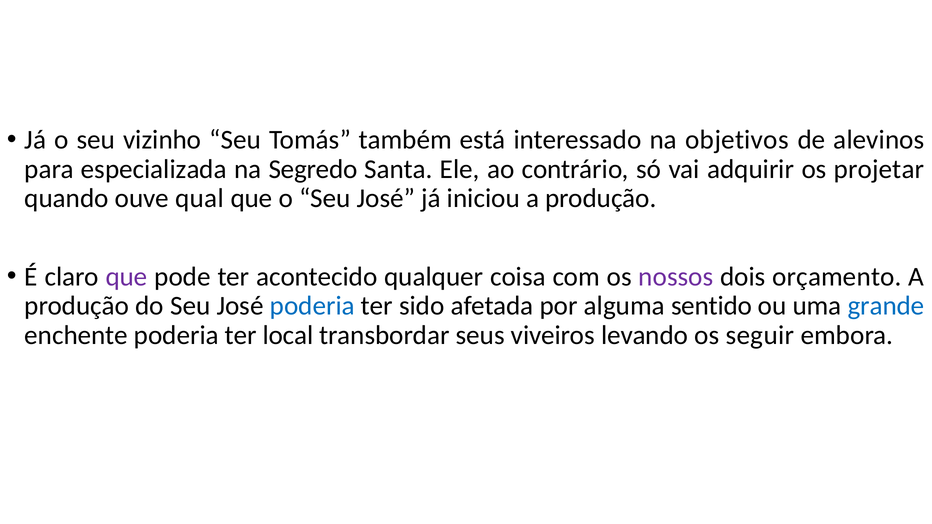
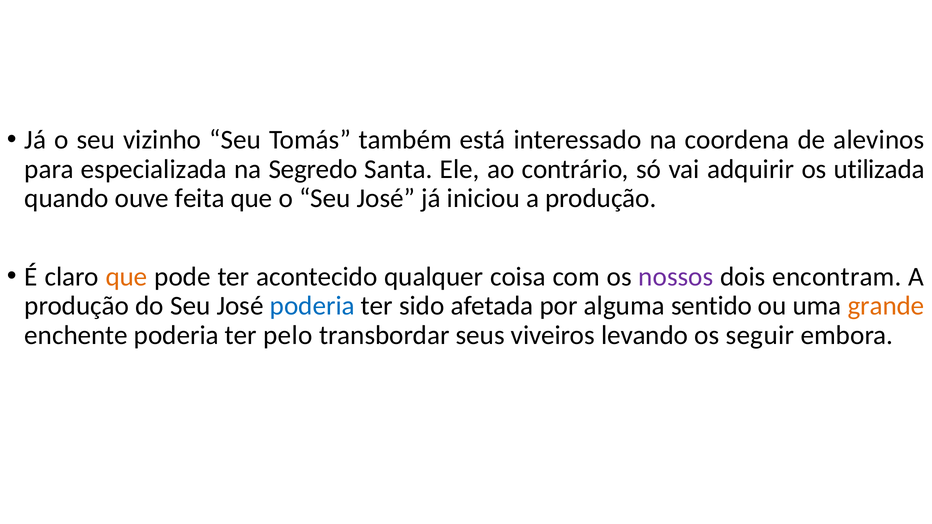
objetivos: objetivos -> coordena
projetar: projetar -> utilizada
qual: qual -> feita
que at (127, 277) colour: purple -> orange
orçamento: orçamento -> encontram
grande colour: blue -> orange
local: local -> pelo
